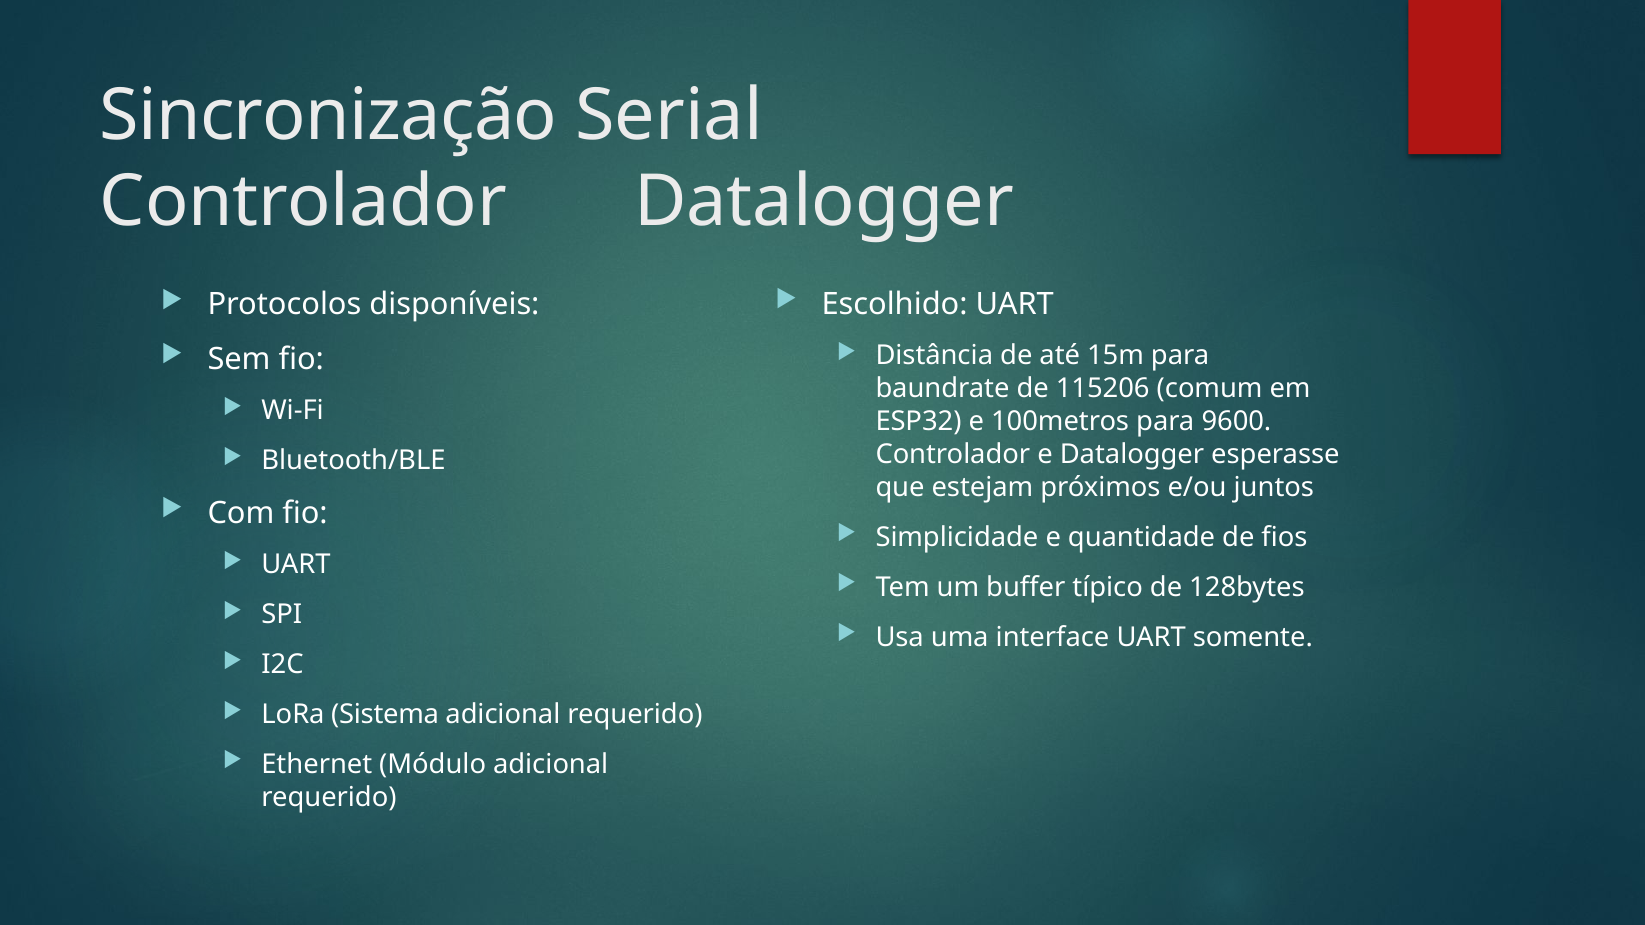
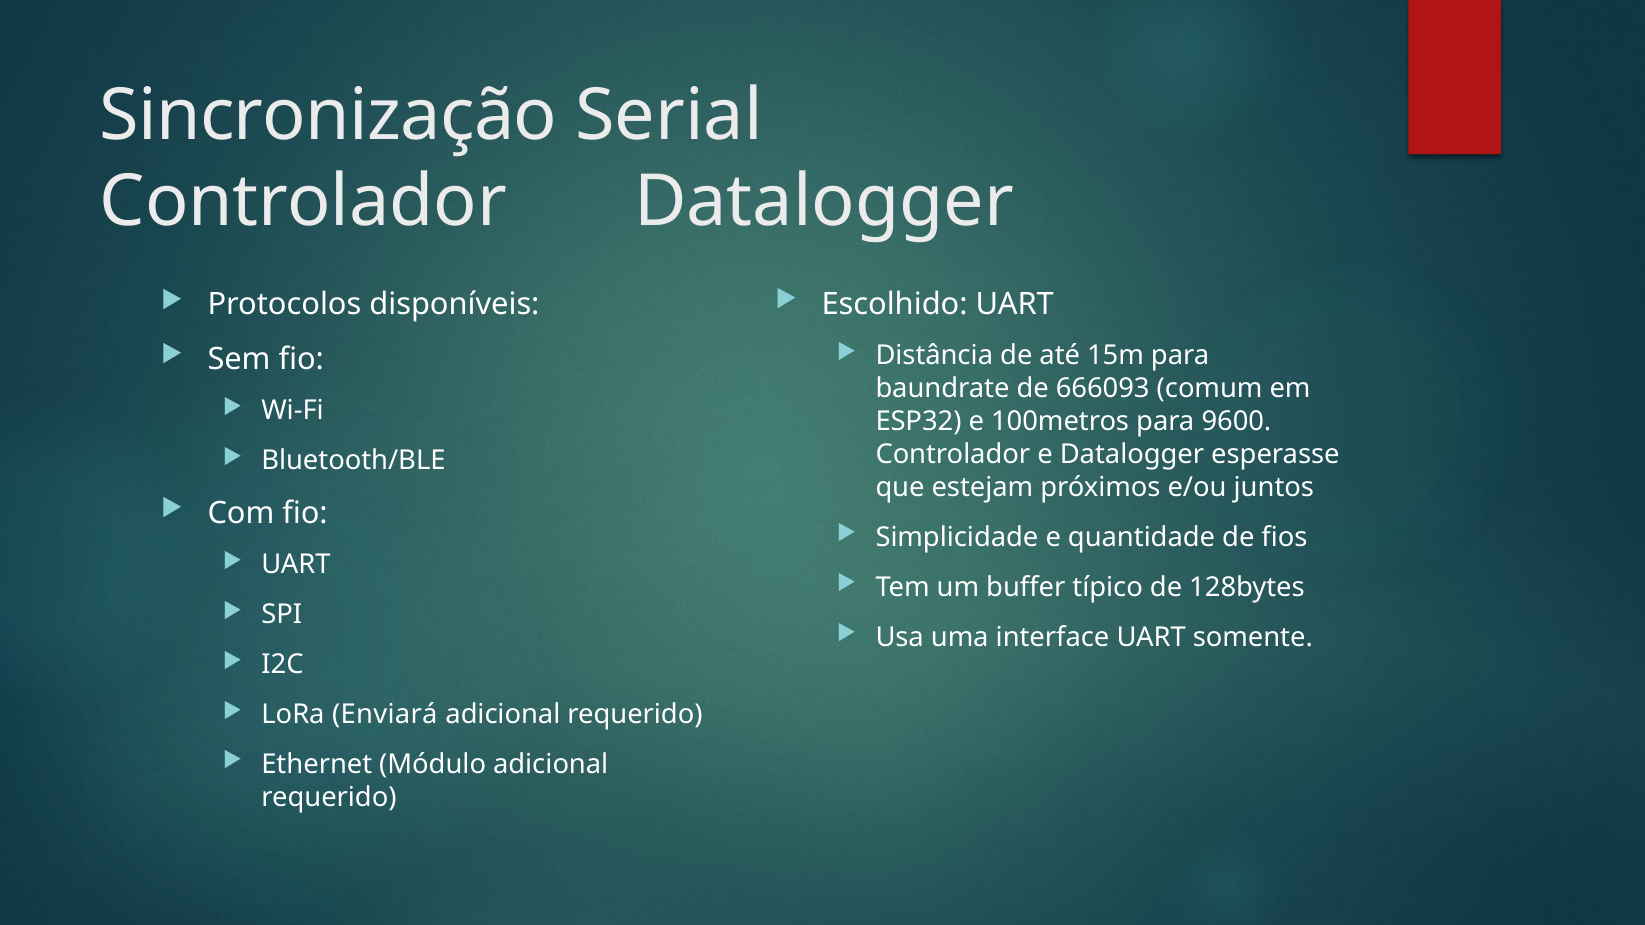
115206: 115206 -> 666093
Sistema: Sistema -> Enviará
